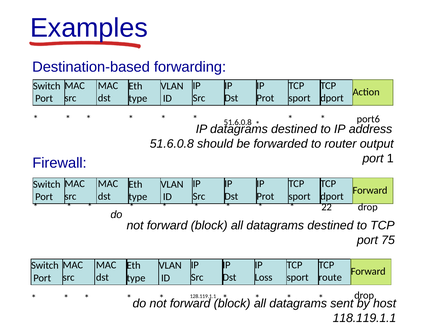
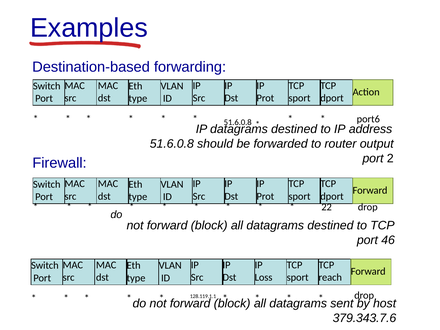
1: 1 -> 2
75: 75 -> 46
route: route -> reach
118.119.1.1: 118.119.1.1 -> 379.343.7.6
